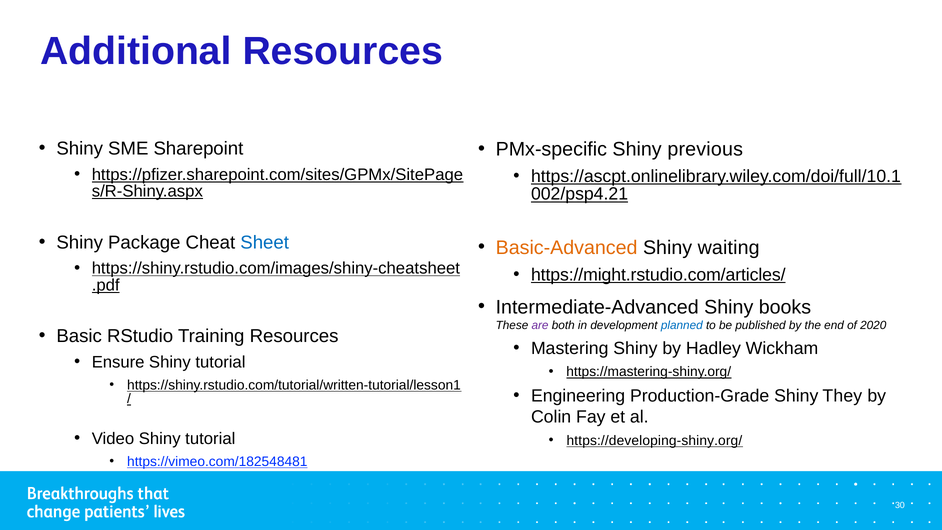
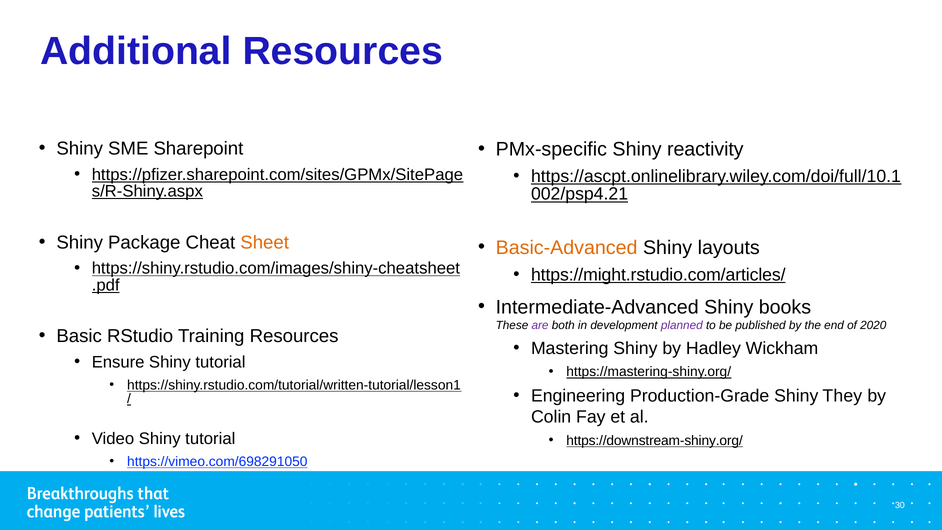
previous: previous -> reactivity
Sheet colour: blue -> orange
waiting: waiting -> layouts
planned colour: blue -> purple
https://developing-shiny.org/: https://developing-shiny.org/ -> https://downstream-shiny.org/
https://vimeo.com/182548481: https://vimeo.com/182548481 -> https://vimeo.com/698291050
